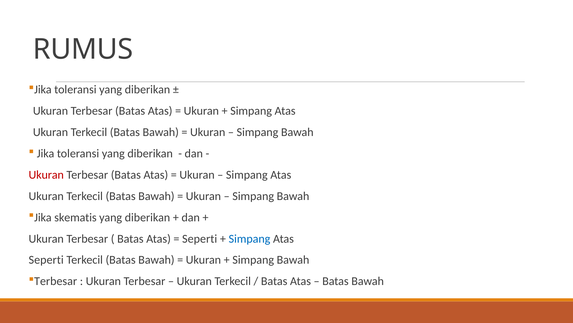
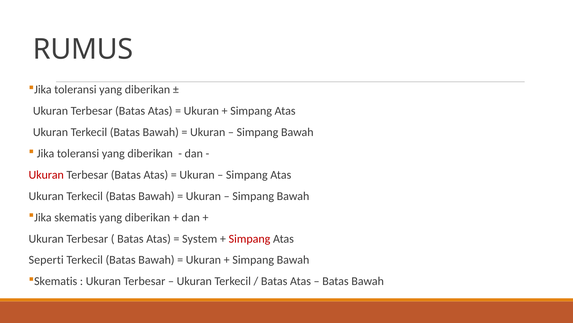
Seperti at (200, 238): Seperti -> System
Simpang at (249, 238) colour: blue -> red
Terbesar at (56, 281): Terbesar -> Skematis
